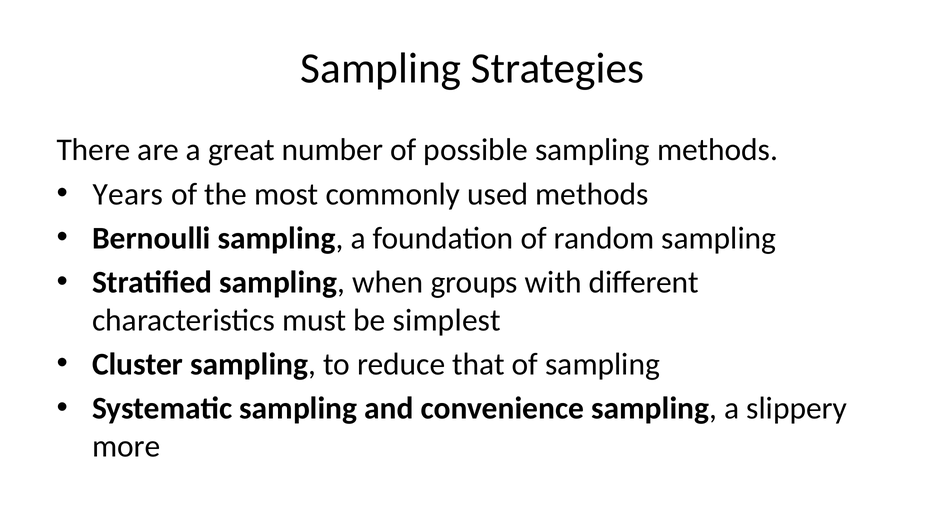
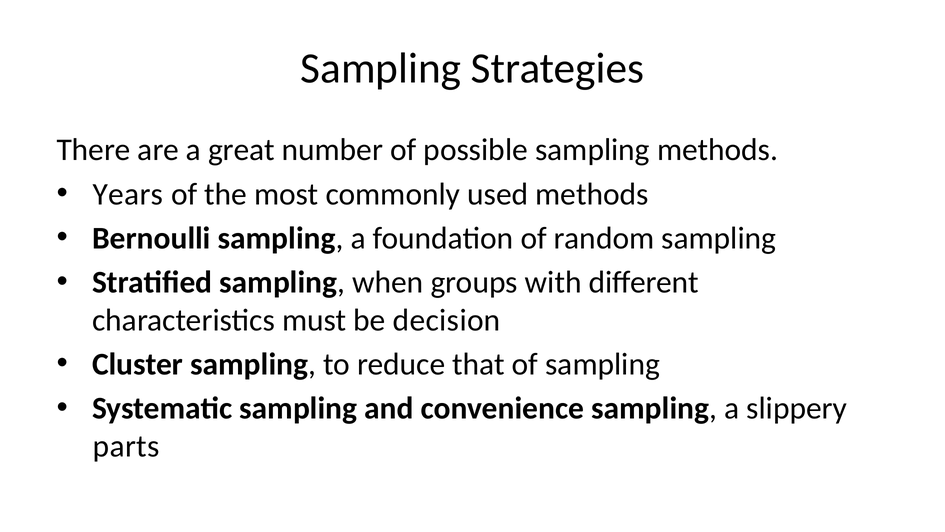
simplest: simplest -> decision
more: more -> parts
